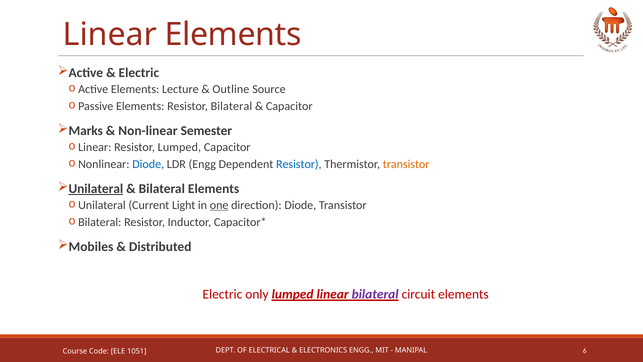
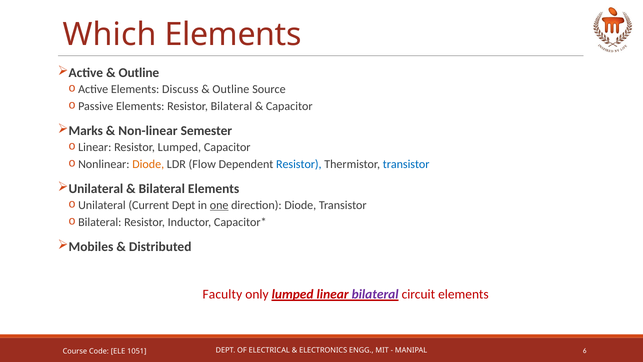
Linear at (110, 34): Linear -> Which
Electric at (139, 73): Electric -> Outline
Lecture: Lecture -> Discuss
Diode at (148, 164) colour: blue -> orange
LDR Engg: Engg -> Flow
transistor at (406, 164) colour: orange -> blue
Unilateral underline: present -> none
Current Light: Light -> Dept
Electric at (222, 294): Electric -> Faculty
